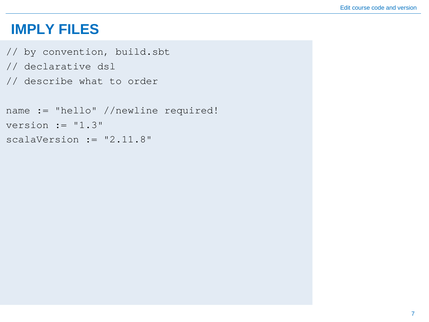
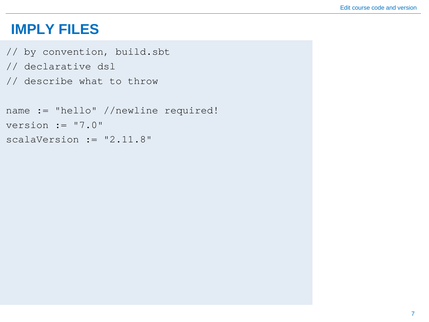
order: order -> throw
1.3: 1.3 -> 7.0
